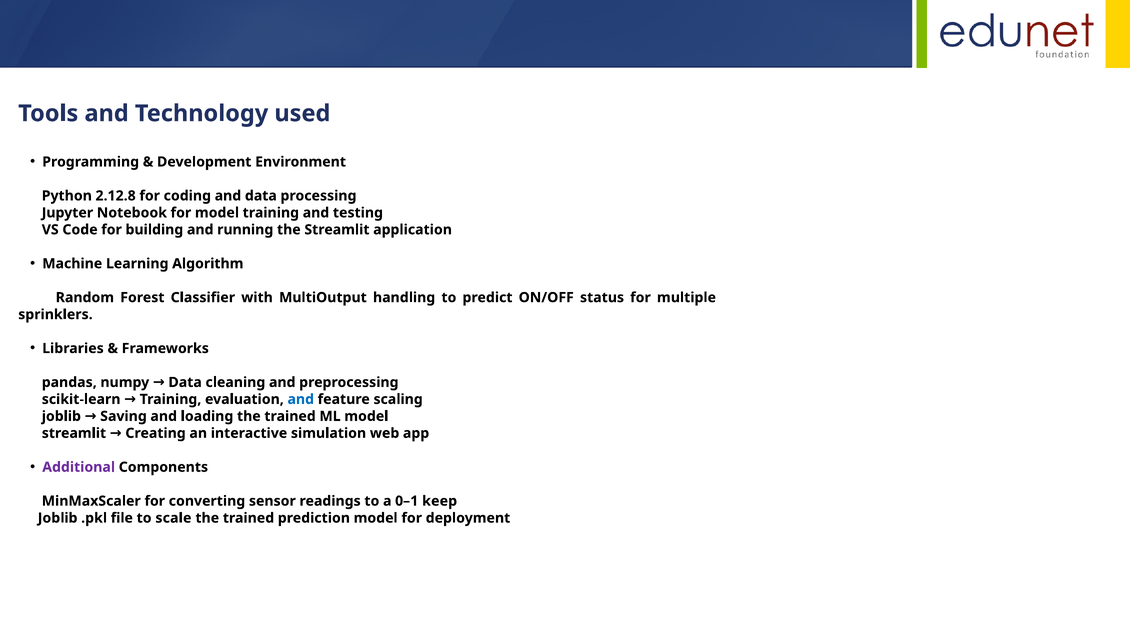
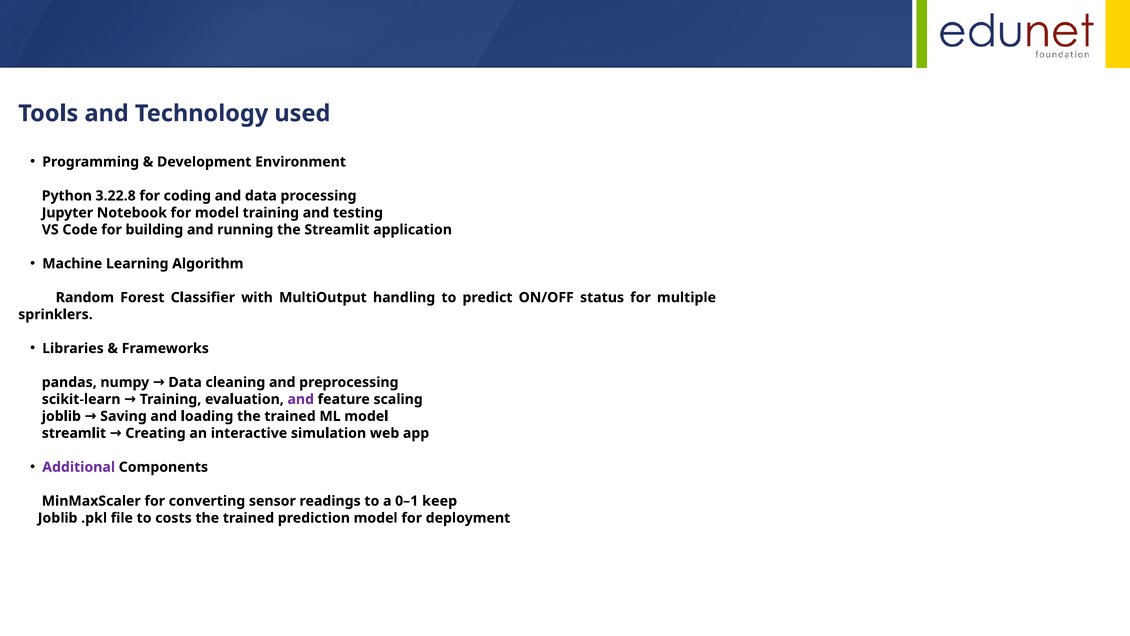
2.12.8: 2.12.8 -> 3.22.8
and at (301, 399) colour: blue -> purple
scale: scale -> costs
